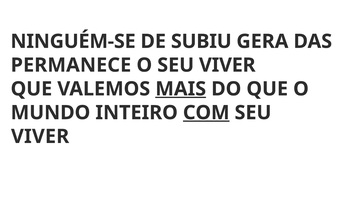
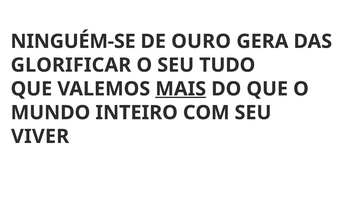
SUBIU: SUBIU -> OURO
PERMANECE: PERMANECE -> GLORIFICAR
O SEU VIVER: VIVER -> TUDO
COM underline: present -> none
